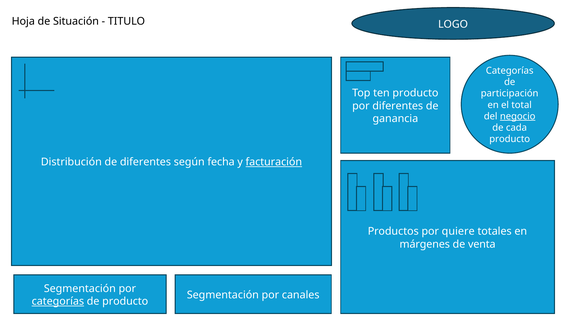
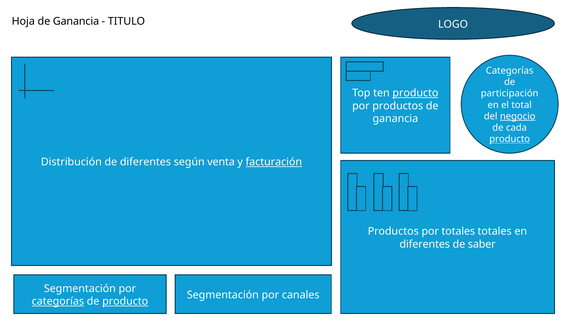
Hoja de Situación: Situación -> Ganancia
producto at (415, 93) underline: none -> present
por diferentes: diferentes -> productos
producto at (510, 139) underline: none -> present
fecha: fecha -> venta
por quiere: quiere -> totales
márgenes at (425, 244): márgenes -> diferentes
venta: venta -> saber
producto at (125, 302) underline: none -> present
